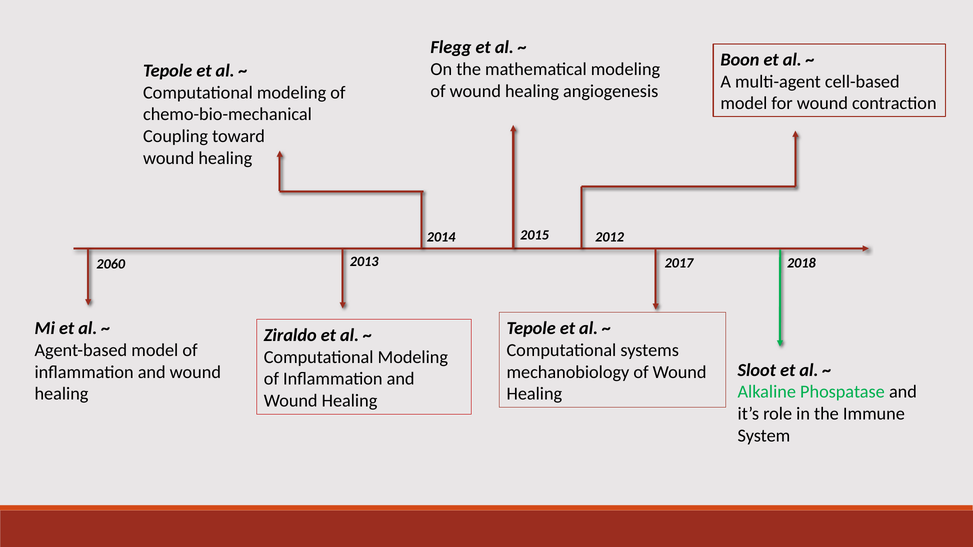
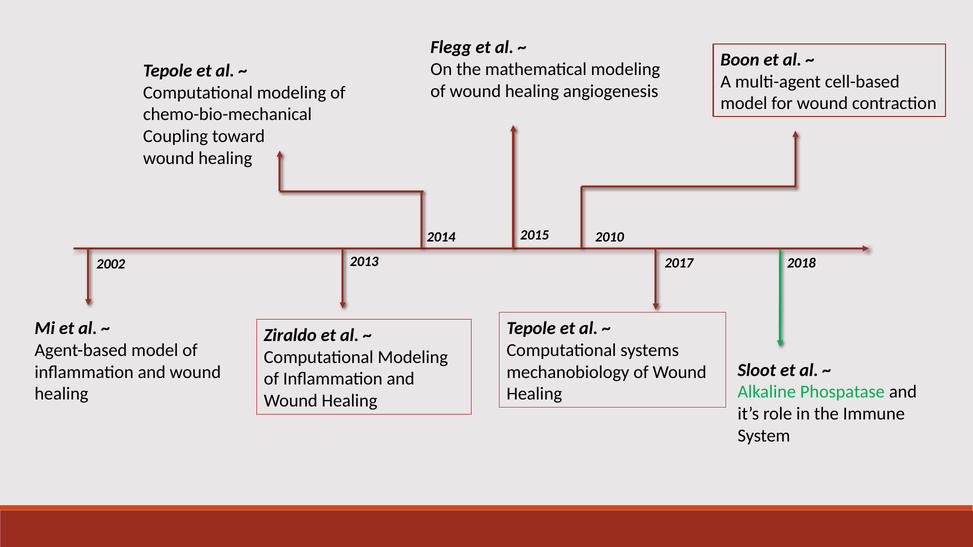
2012: 2012 -> 2010
2060: 2060 -> 2002
